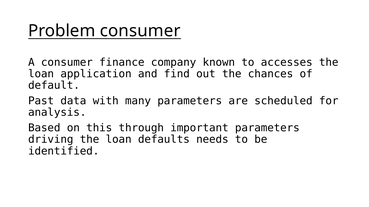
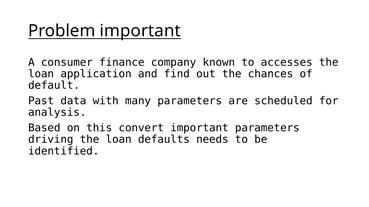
Problem consumer: consumer -> important
through: through -> convert
